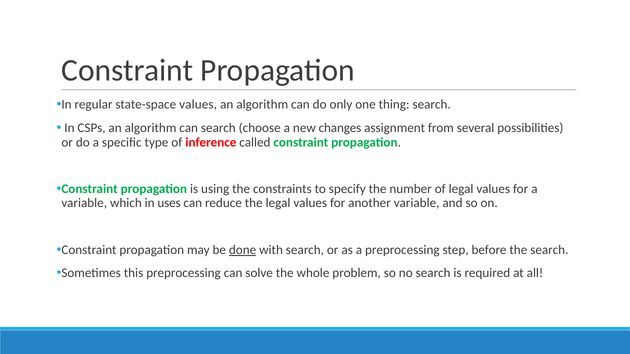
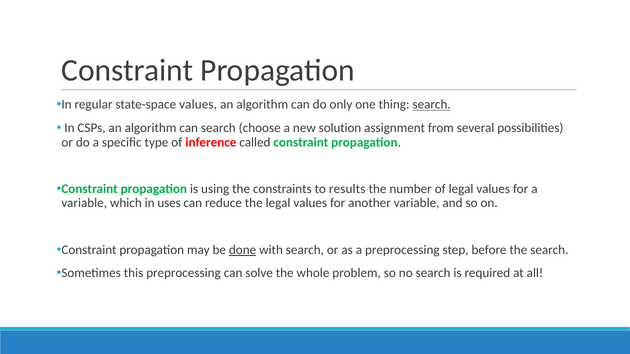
search at (432, 105) underline: none -> present
changes: changes -> solution
specify: specify -> results
